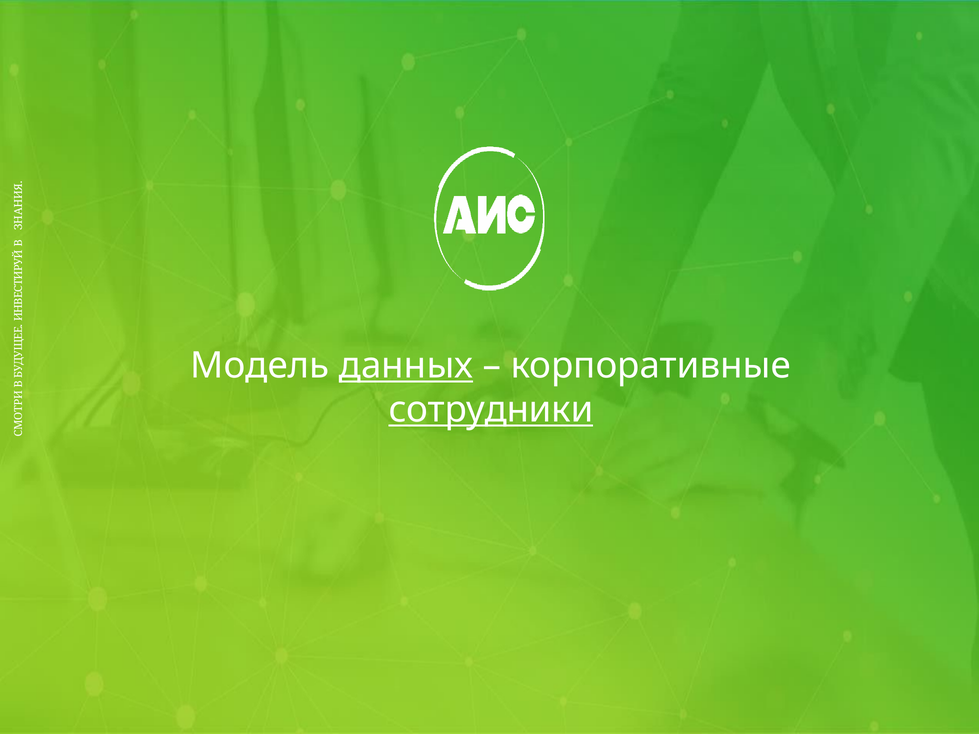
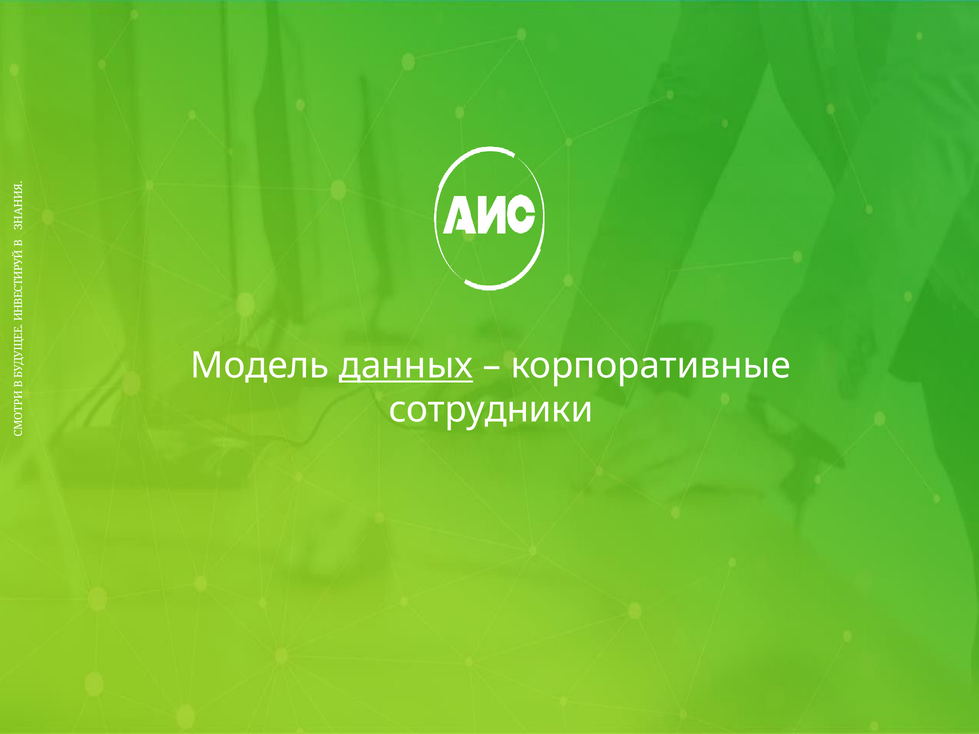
сотрудники underline: present -> none
